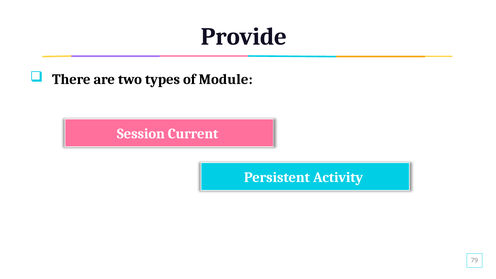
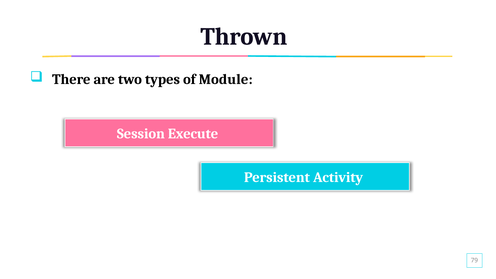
Provide: Provide -> Thrown
Current: Current -> Execute
